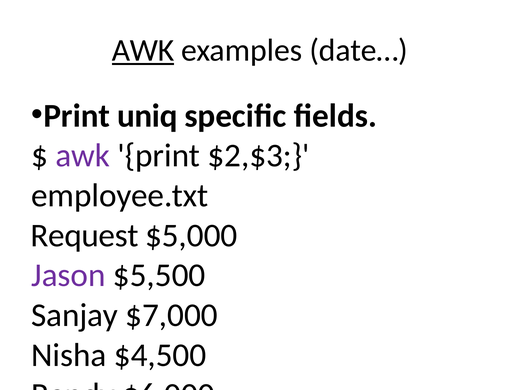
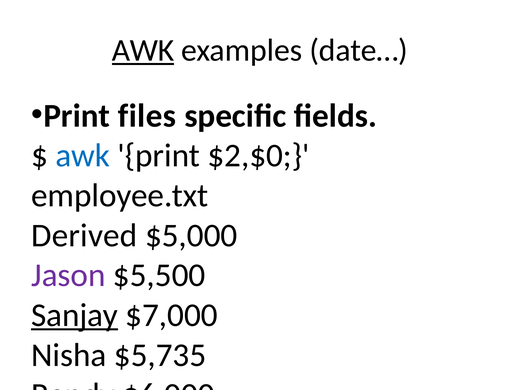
uniq: uniq -> files
awk at (83, 156) colour: purple -> blue
$2,$3: $2,$3 -> $2,$0
Request: Request -> Derived
Sanjay underline: none -> present
$4,500: $4,500 -> $5,735
